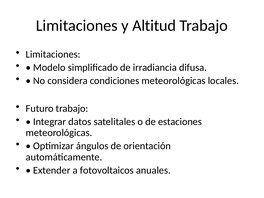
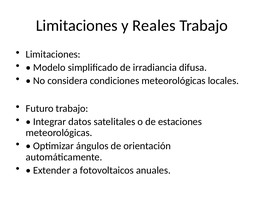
Altitud: Altitud -> Reales
